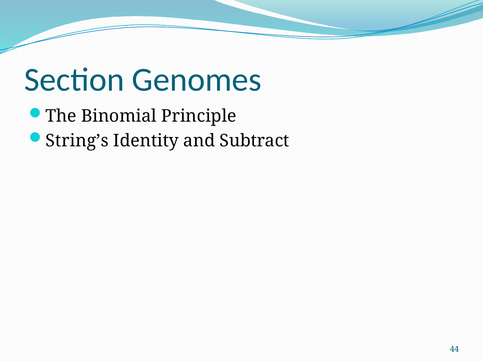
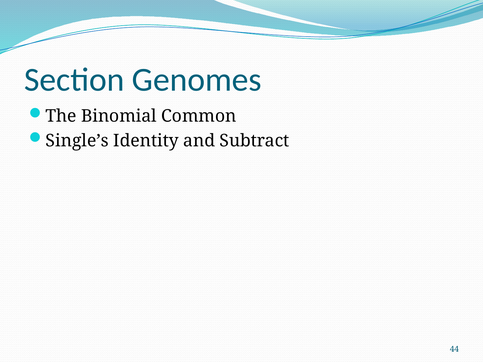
Principle: Principle -> Common
String’s: String’s -> Single’s
